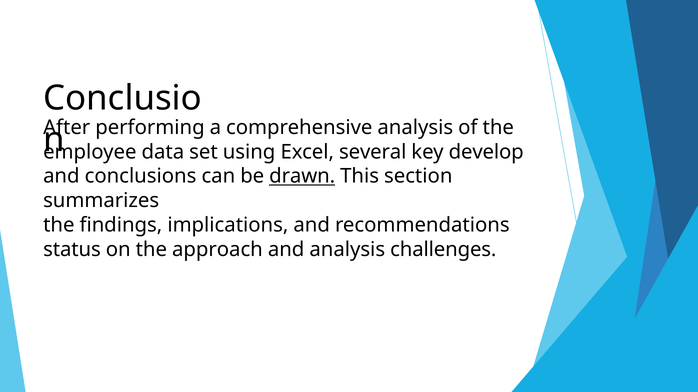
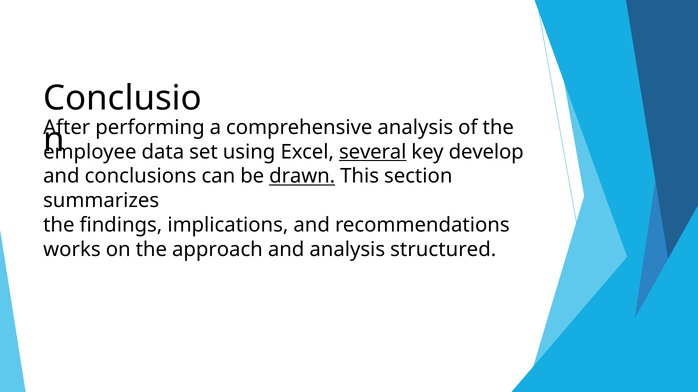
several underline: none -> present
status: status -> works
challenges: challenges -> structured
